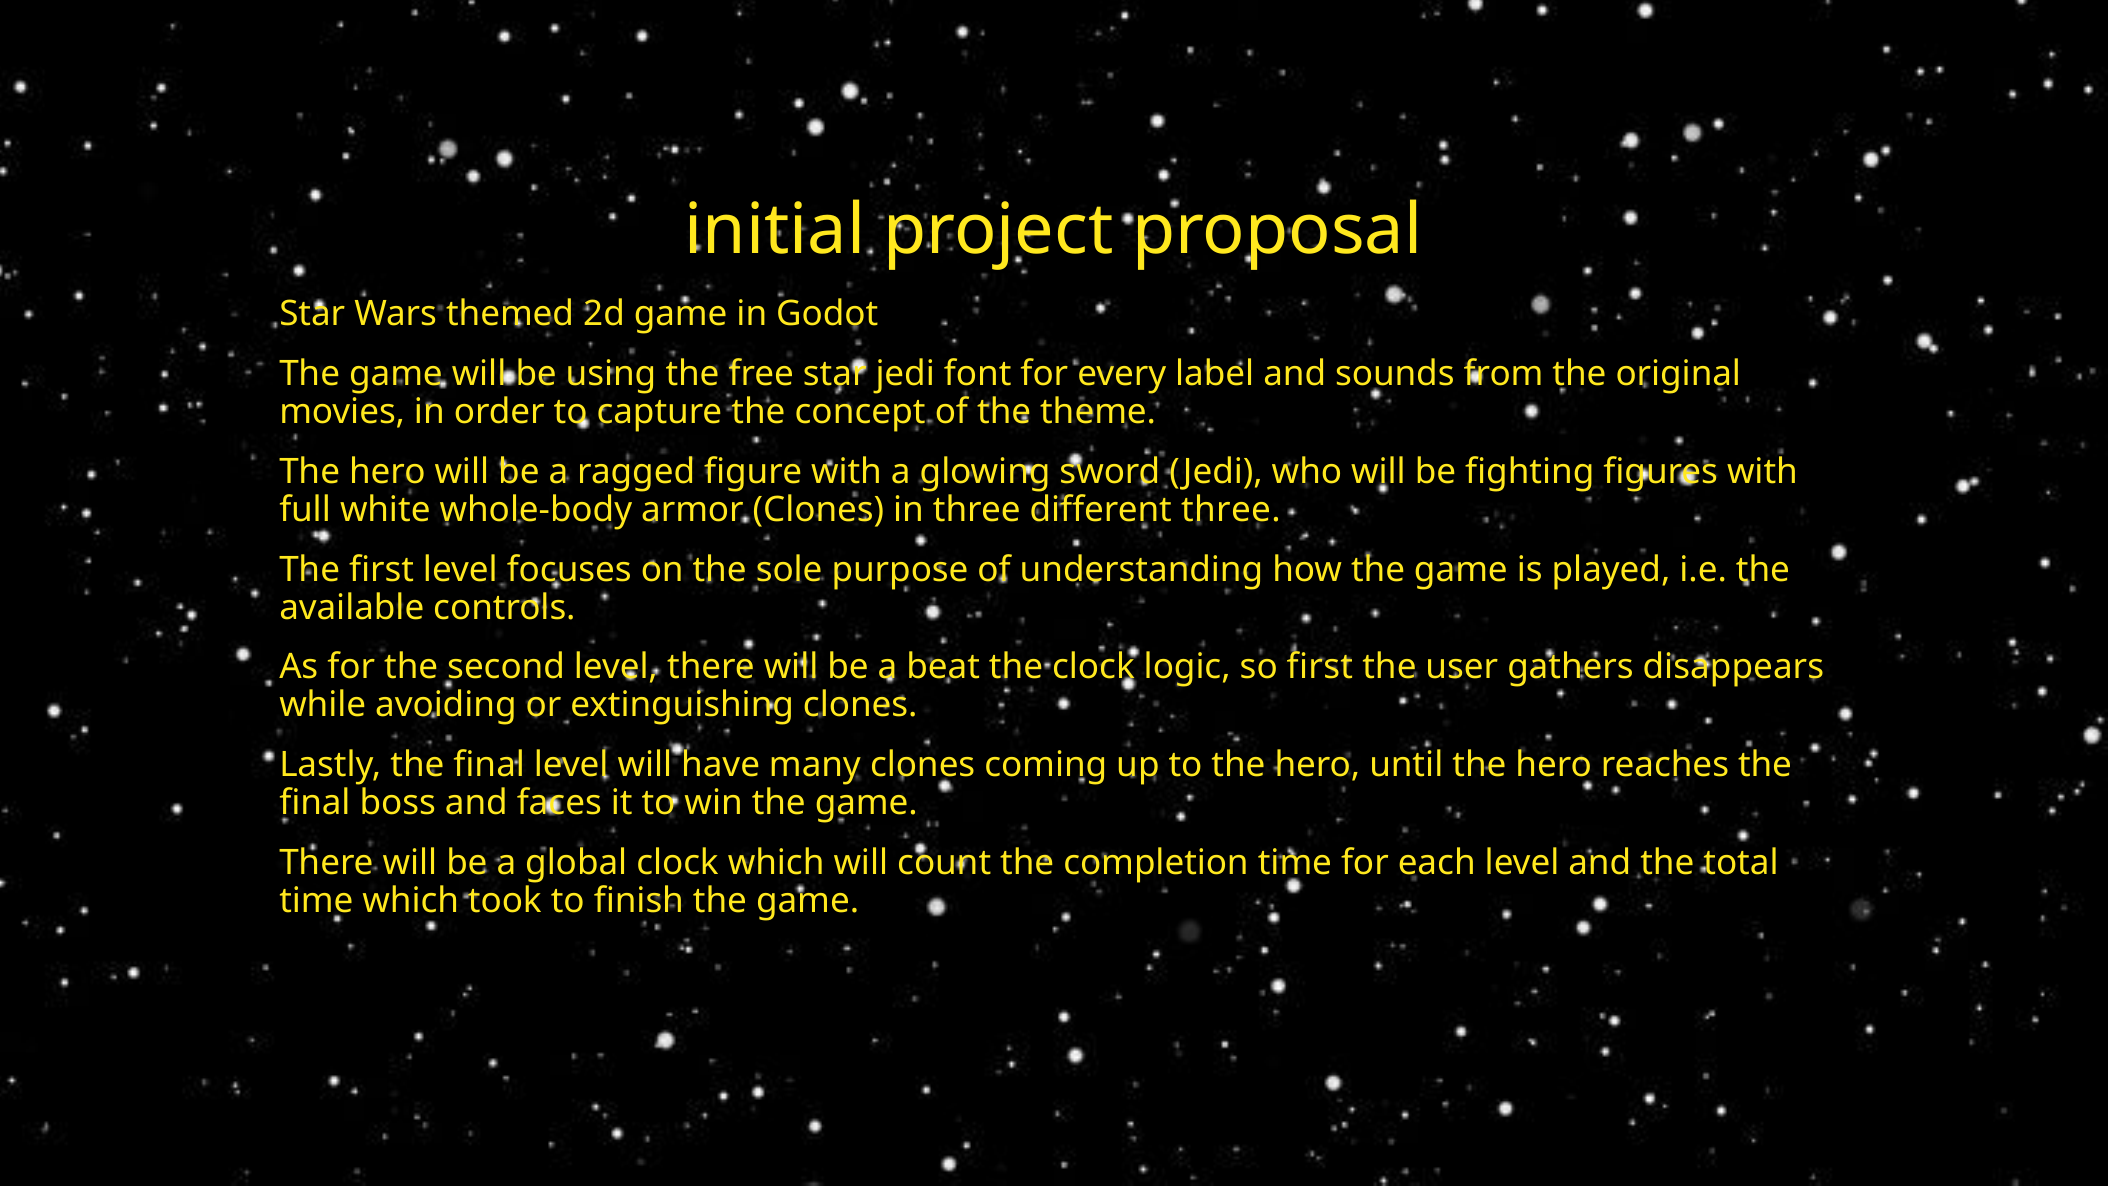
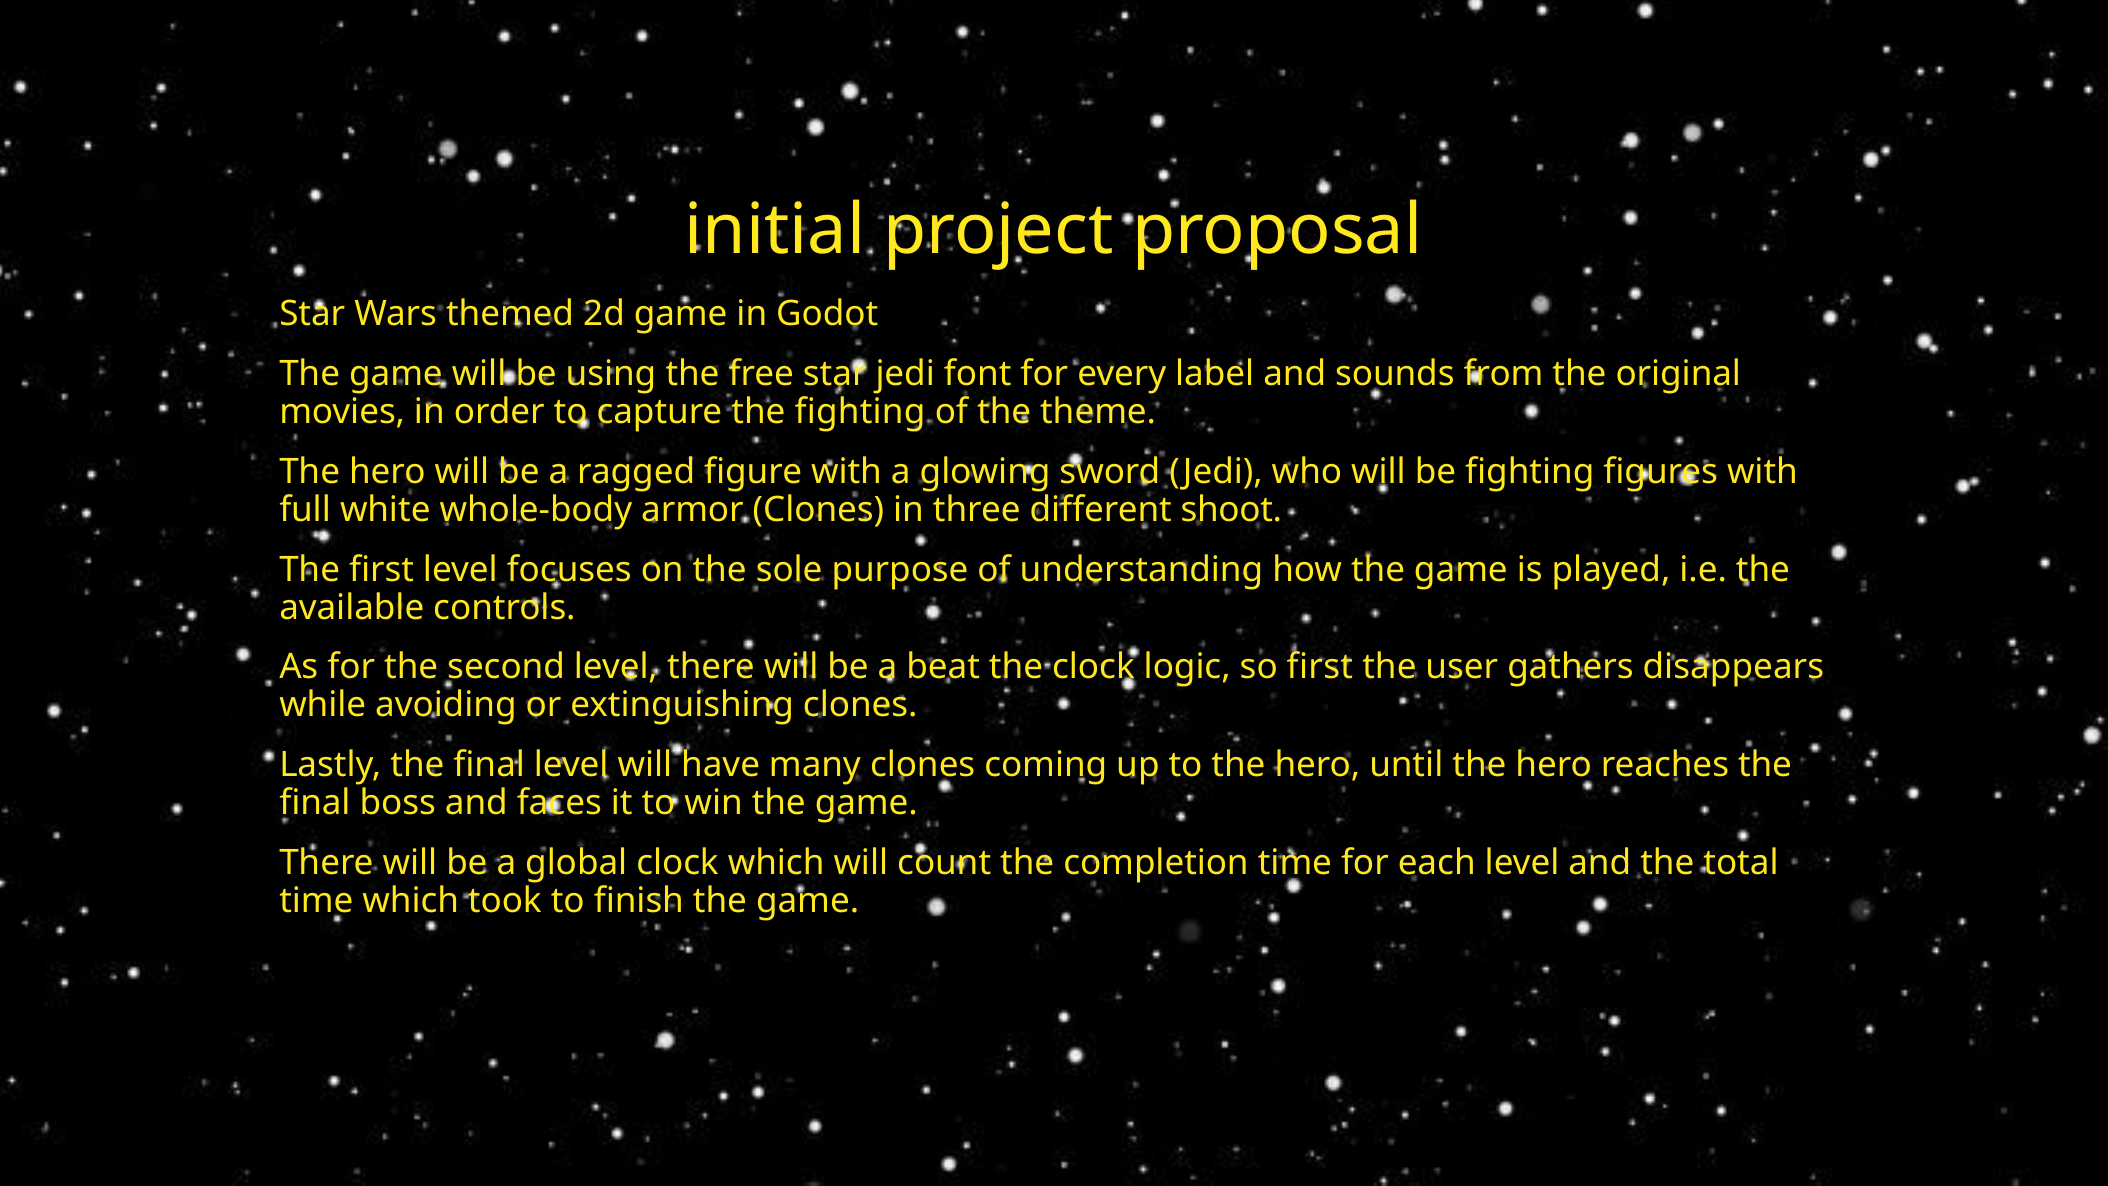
the concept: concept -> fighting
different three: three -> shoot
